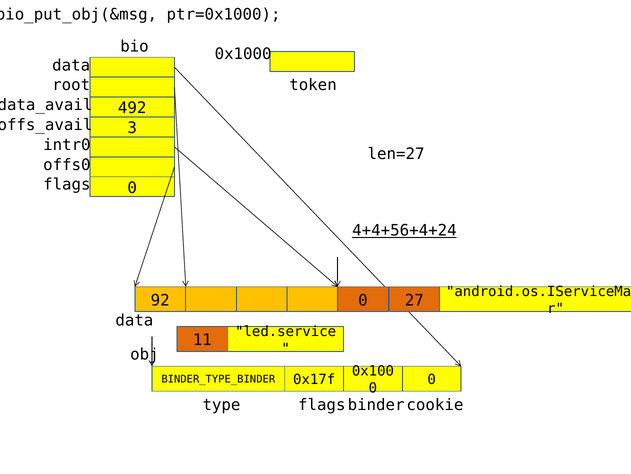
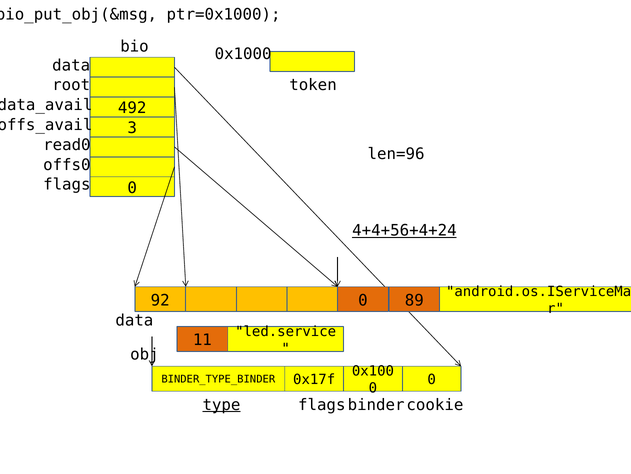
intr0: intr0 -> read0
len=27: len=27 -> len=96
27: 27 -> 89
type underline: none -> present
